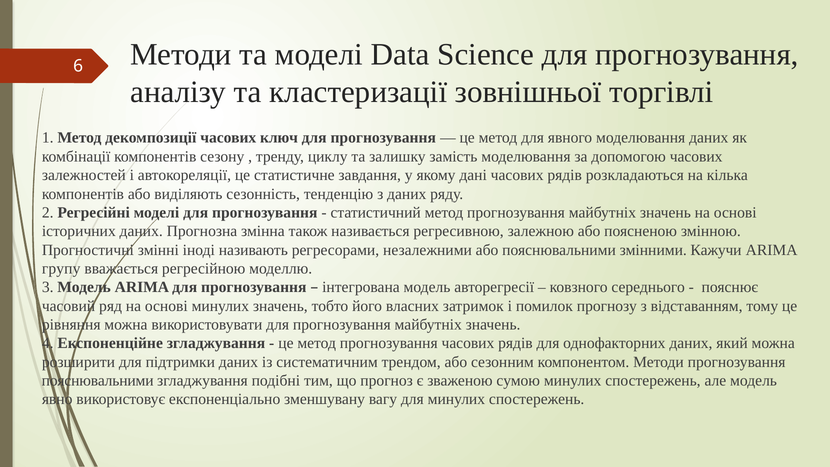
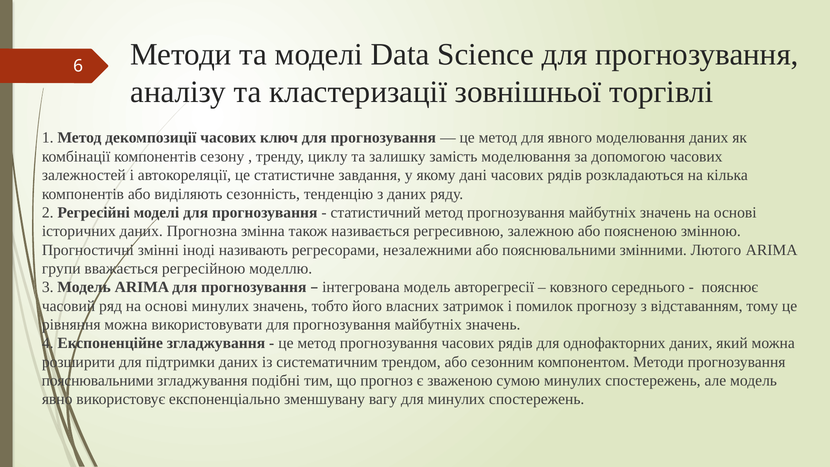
Кажучи: Кажучи -> Лютого
групу: групу -> групи
